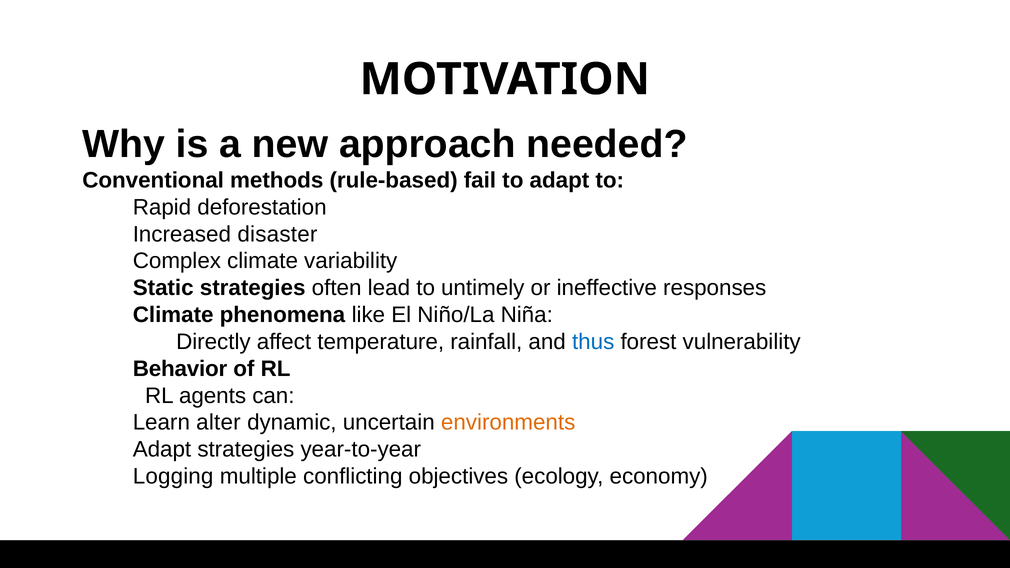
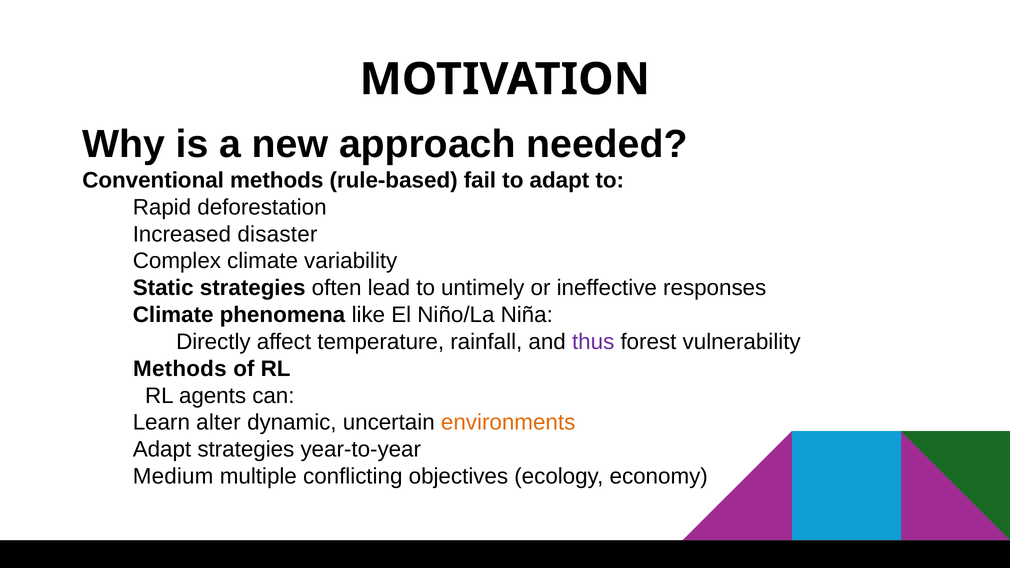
thus colour: blue -> purple
Behavior at (180, 369): Behavior -> Methods
Logging: Logging -> Medium
